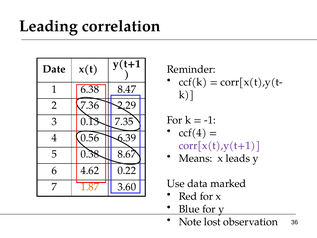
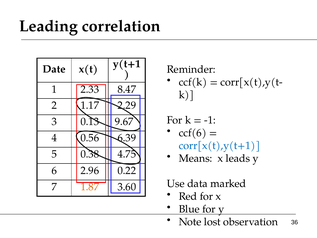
6.38: 6.38 -> 2.33
7.36: 7.36 -> 1.17
7.35: 7.35 -> 9.67
ccf(4: ccf(4 -> ccf(6
corr[x(t),y(t+1 colour: purple -> blue
8.67: 8.67 -> 4.75
4.62: 4.62 -> 2.96
